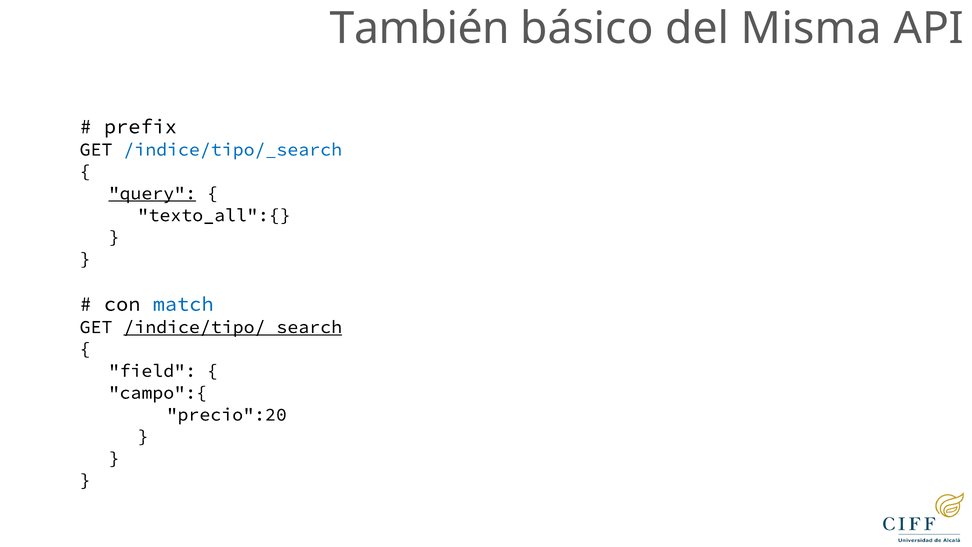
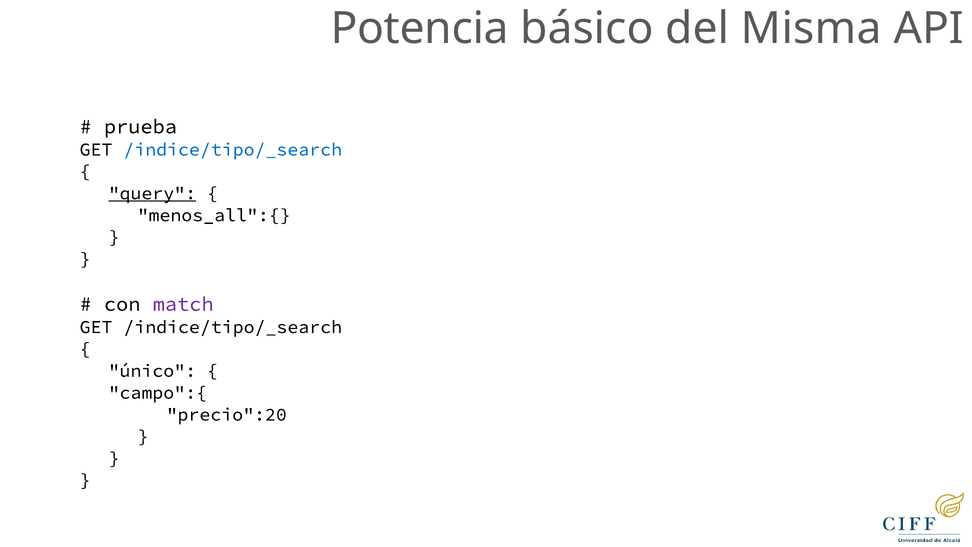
También: También -> Potencia
prefix: prefix -> prueba
texto_all":{: texto_all":{ -> menos_all":{
match colour: blue -> purple
/indice/tipo/_search at (233, 327) underline: present -> none
field: field -> único
